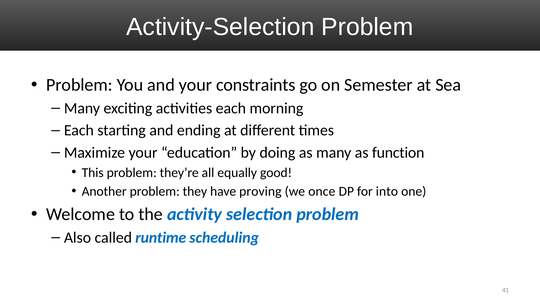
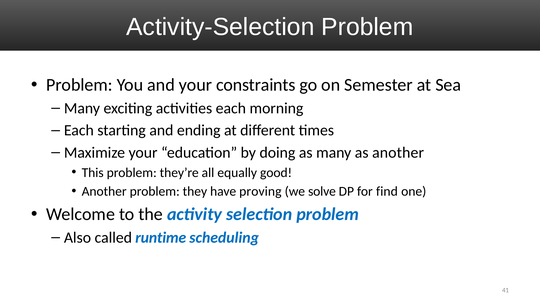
as function: function -> another
once: once -> solve
into: into -> find
